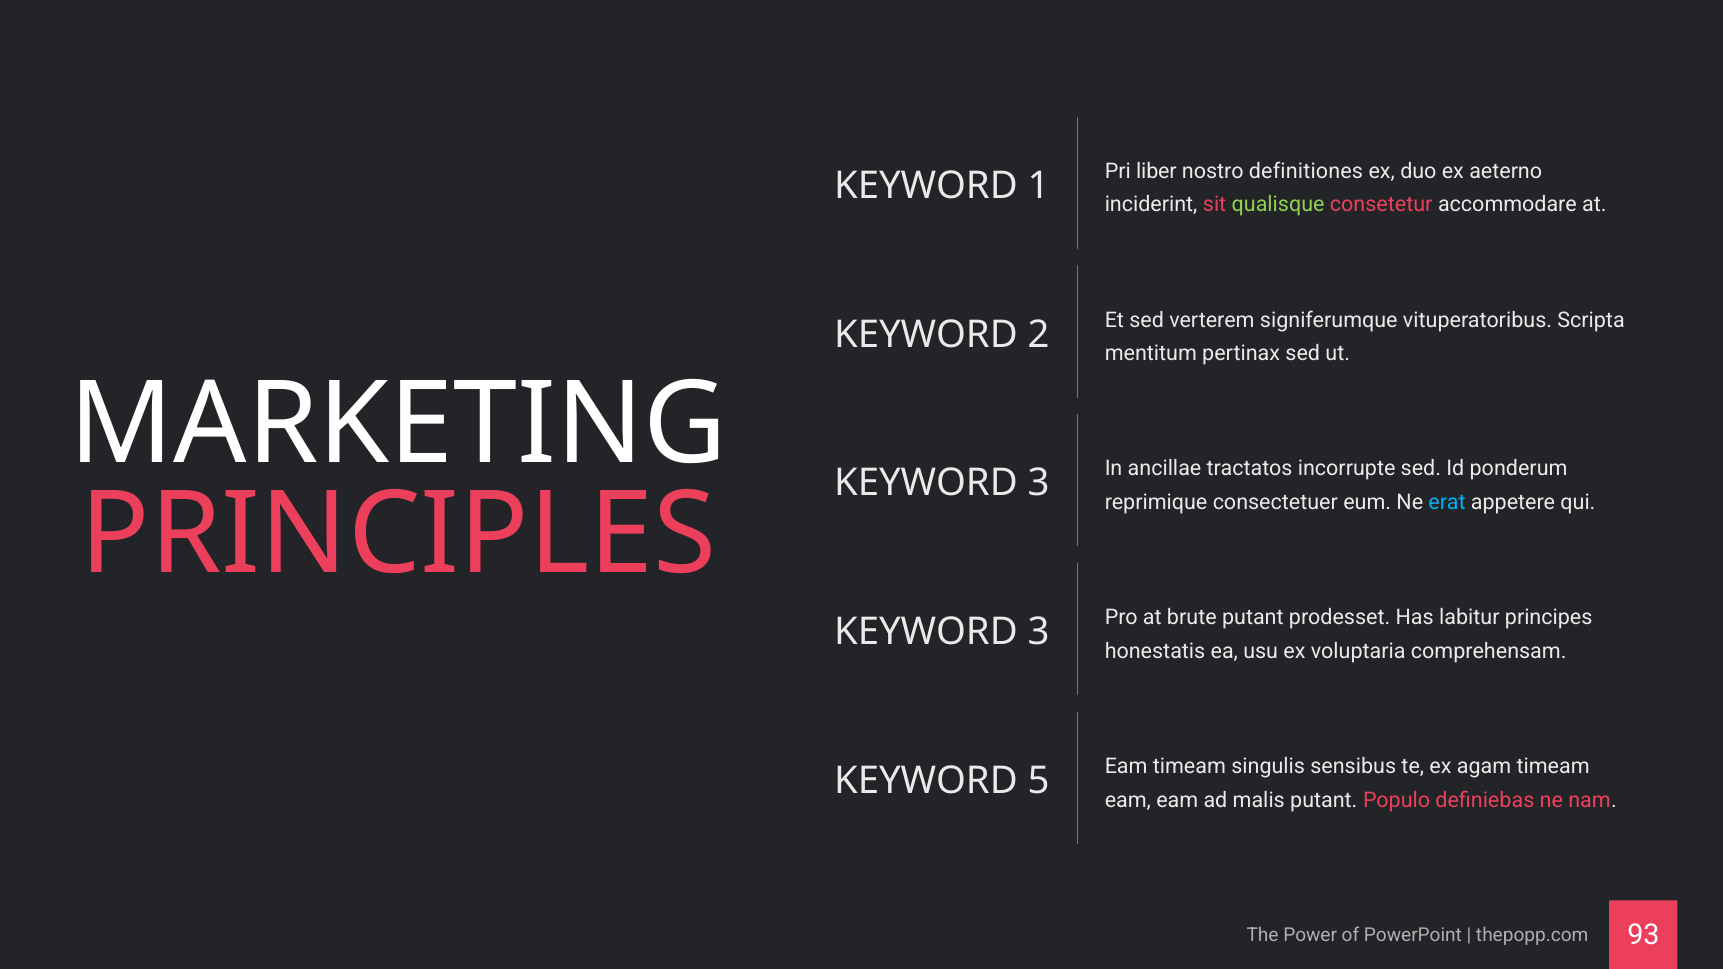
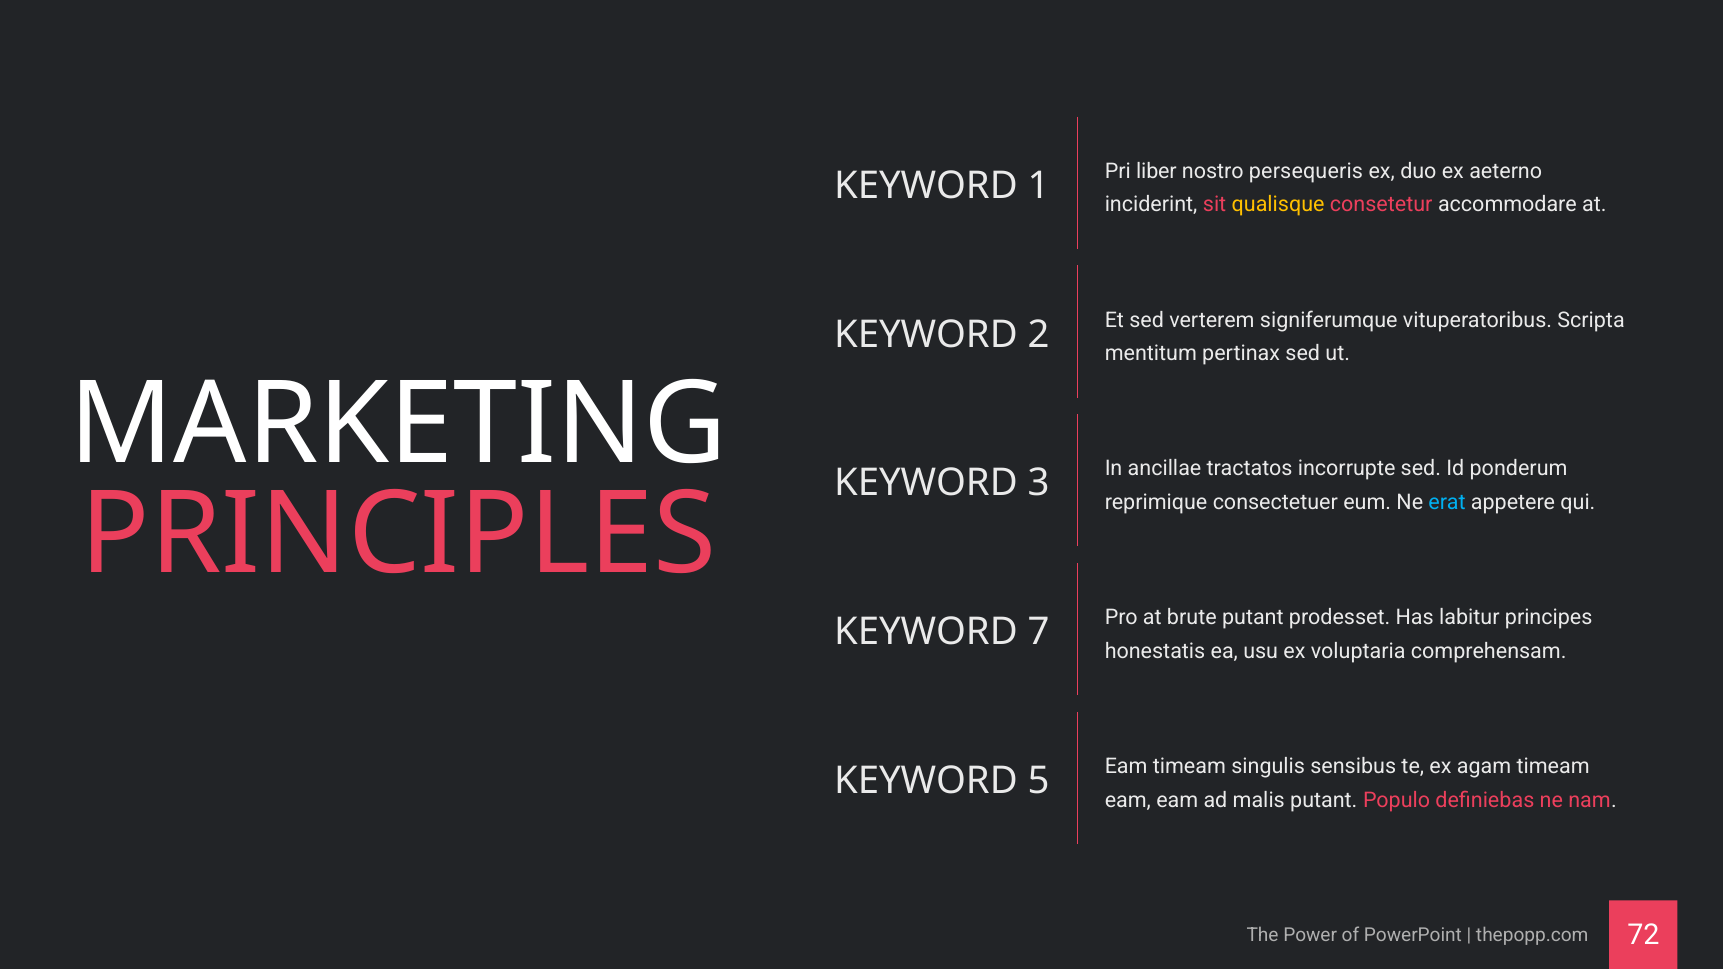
definitiones: definitiones -> persequeris
qualisque colour: light green -> yellow
3 at (1039, 632): 3 -> 7
93: 93 -> 72
